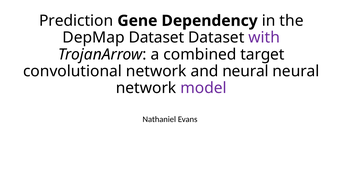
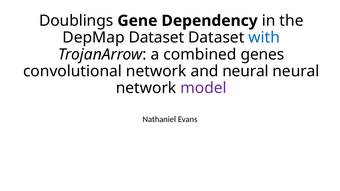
Prediction: Prediction -> Doublings
with colour: purple -> blue
target: target -> genes
